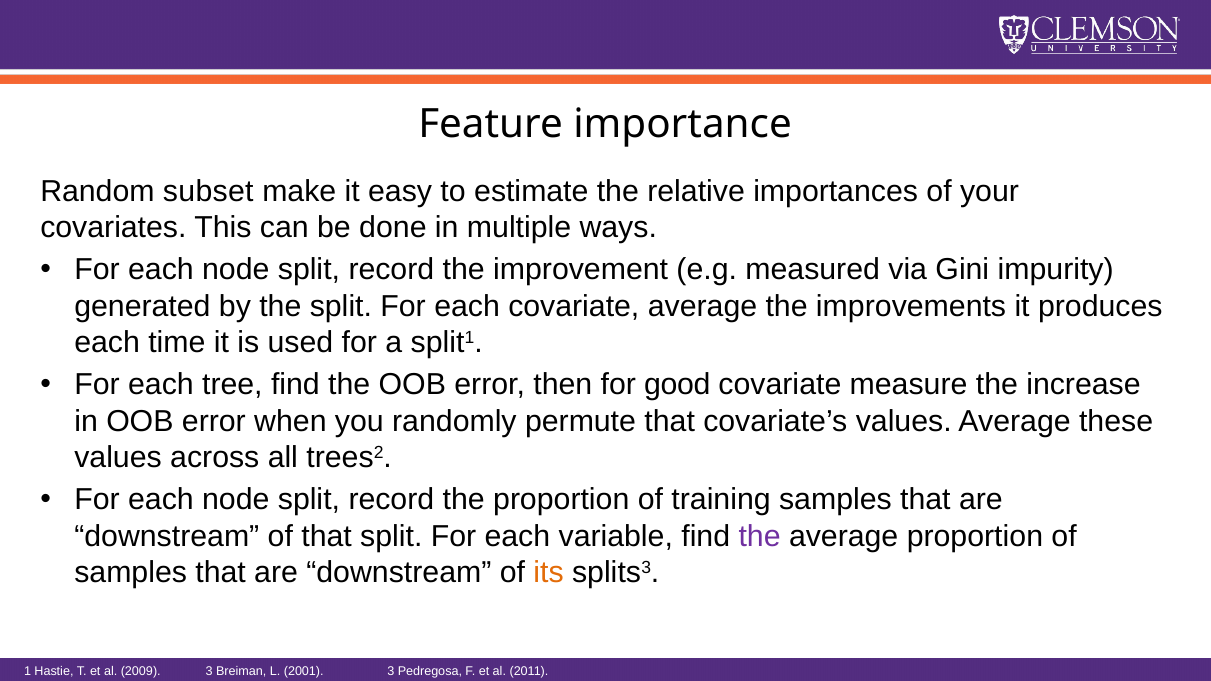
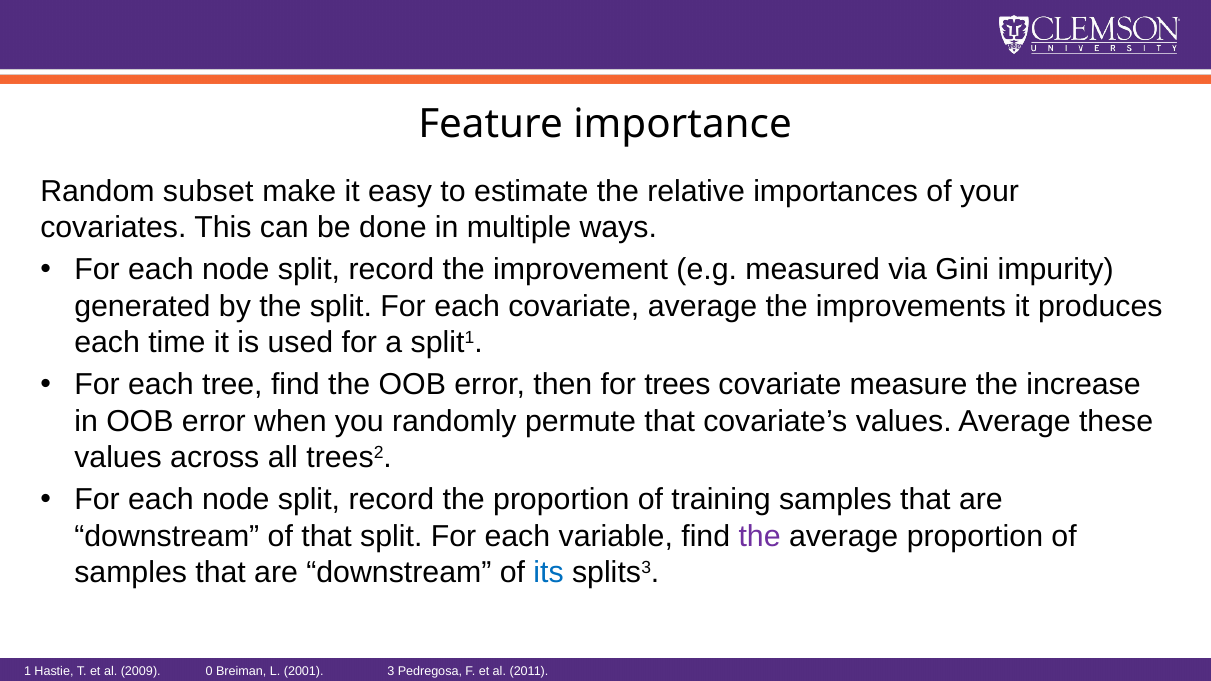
good: good -> trees
its colour: orange -> blue
2009 3: 3 -> 0
